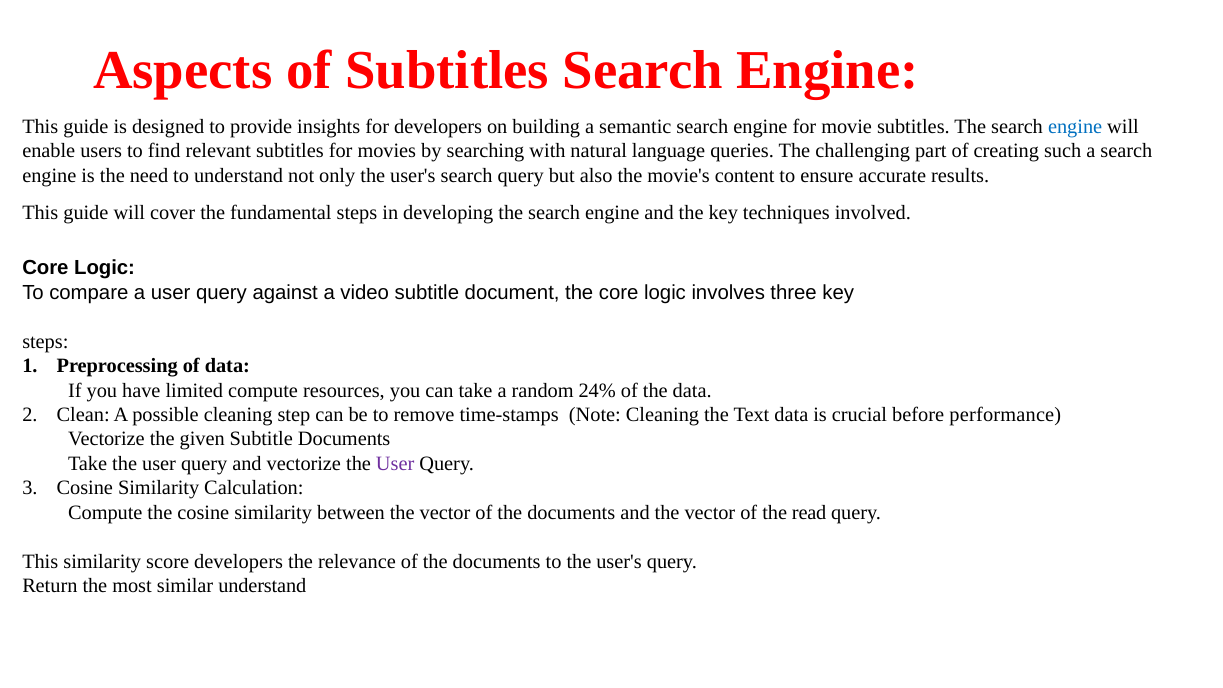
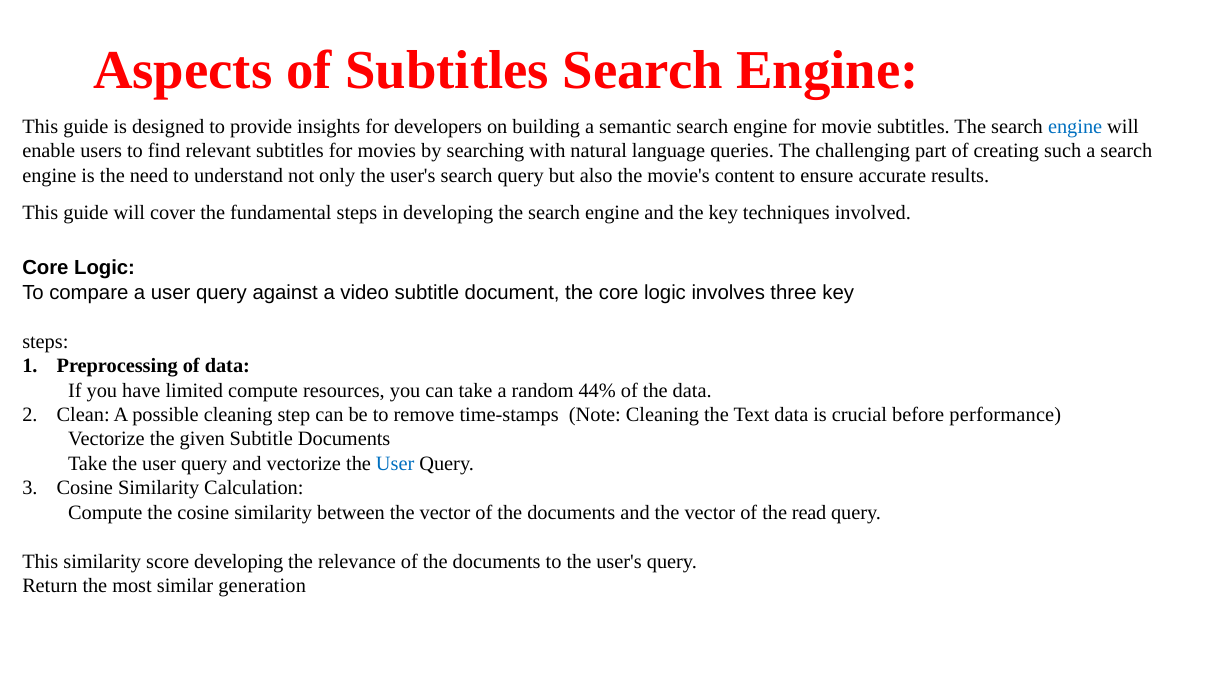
24%: 24% -> 44%
User at (395, 464) colour: purple -> blue
score developers: developers -> developing
similar understand: understand -> generation
